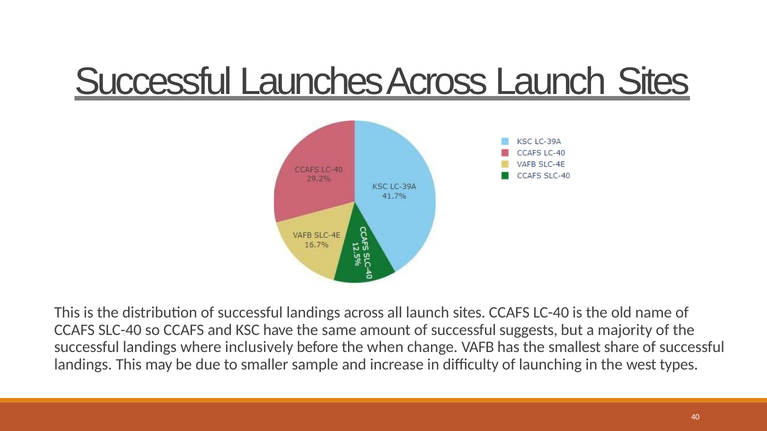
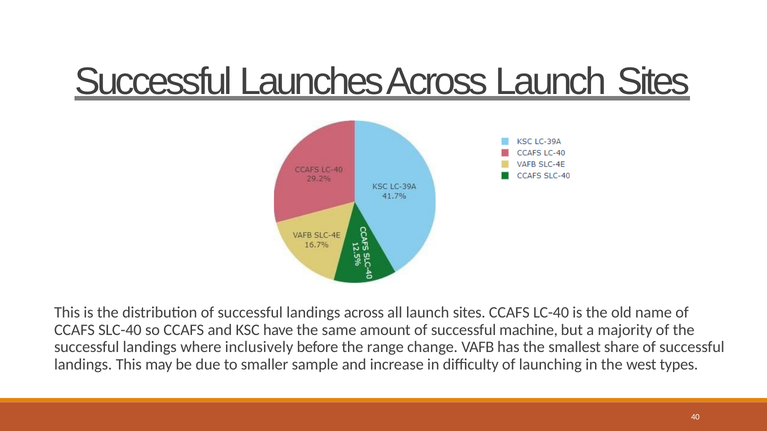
suggests: suggests -> machine
when: when -> range
